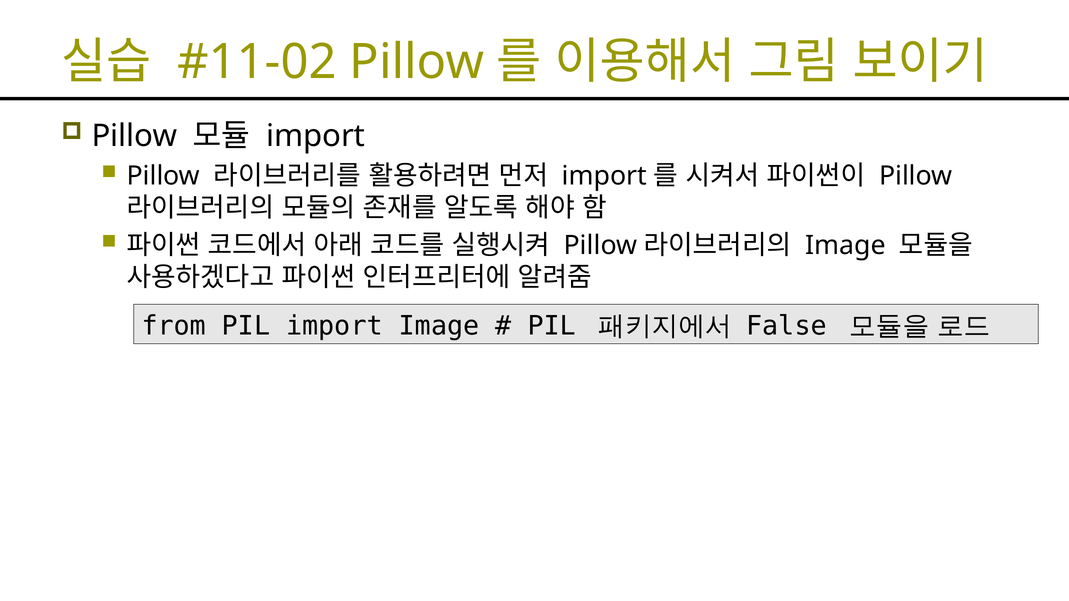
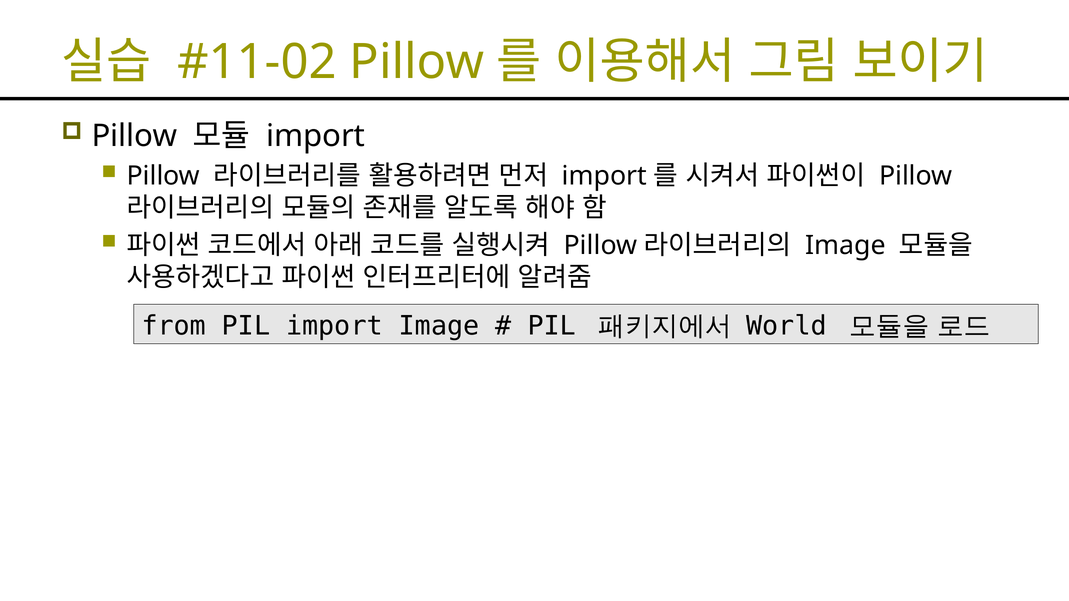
False: False -> World
